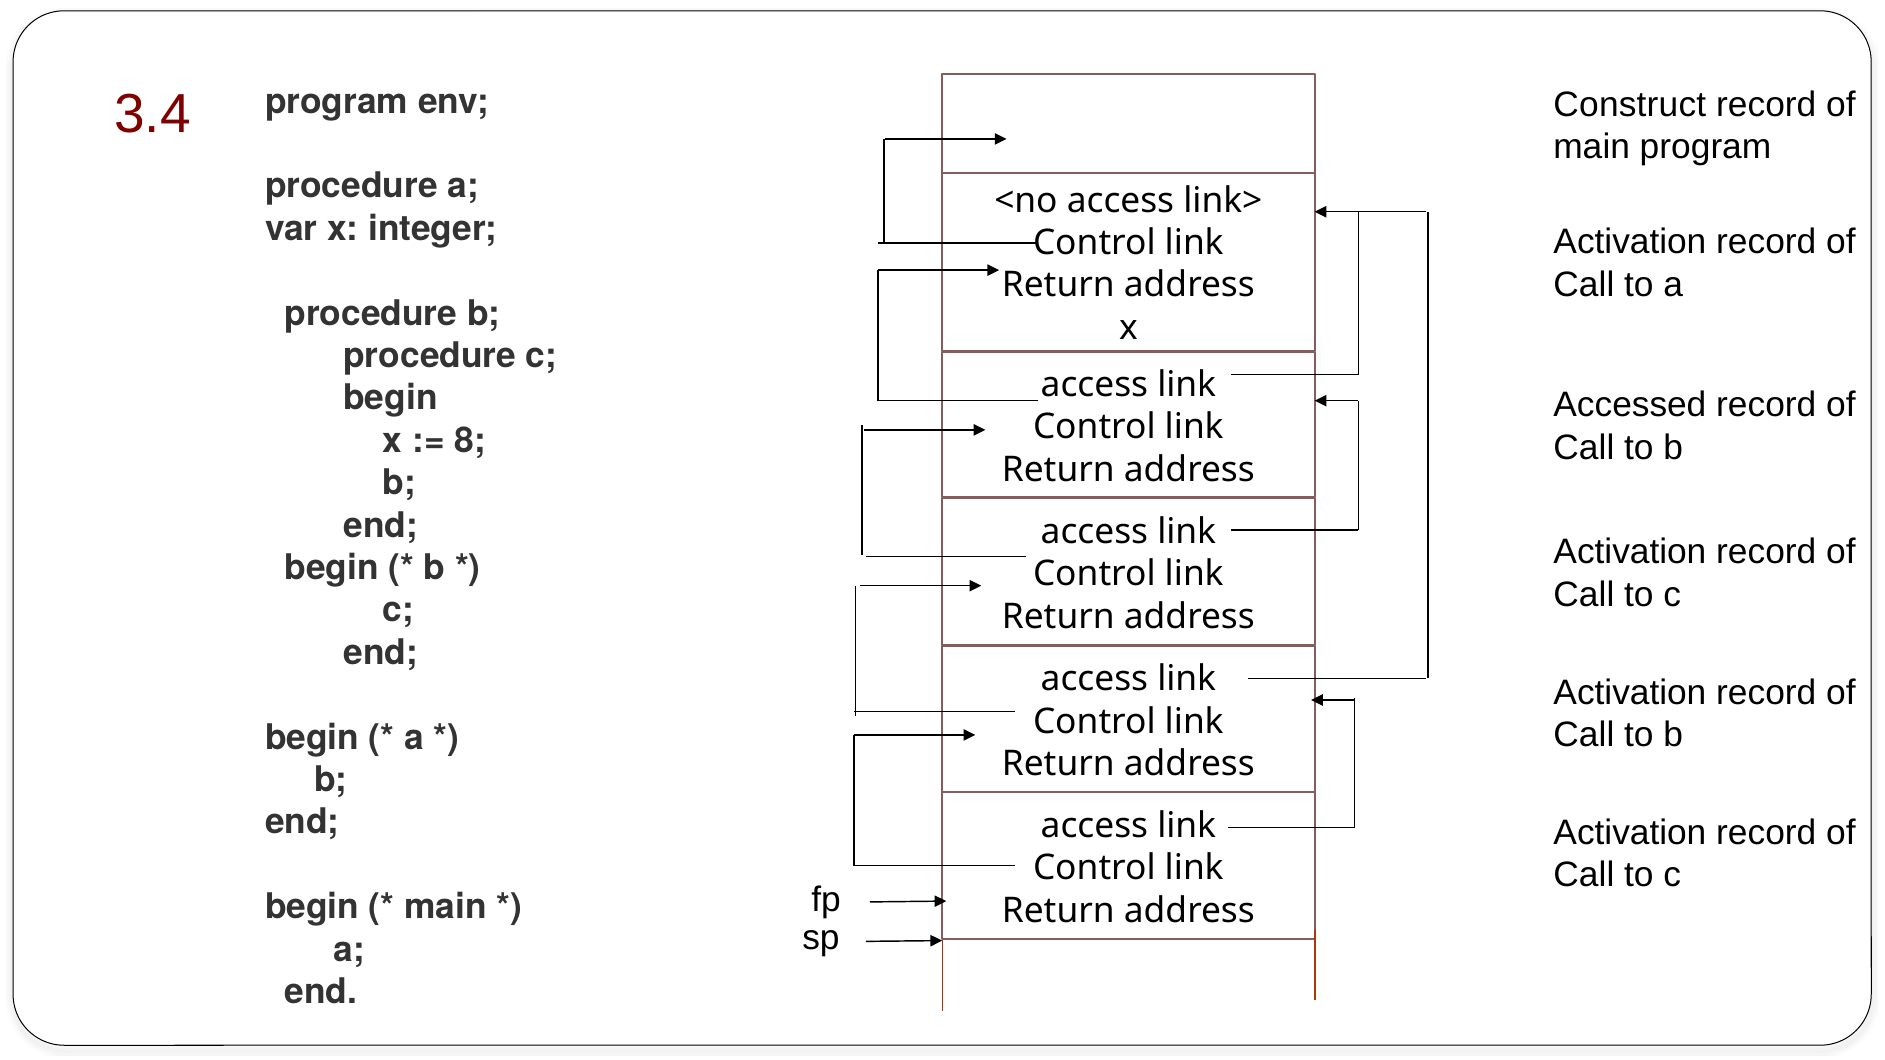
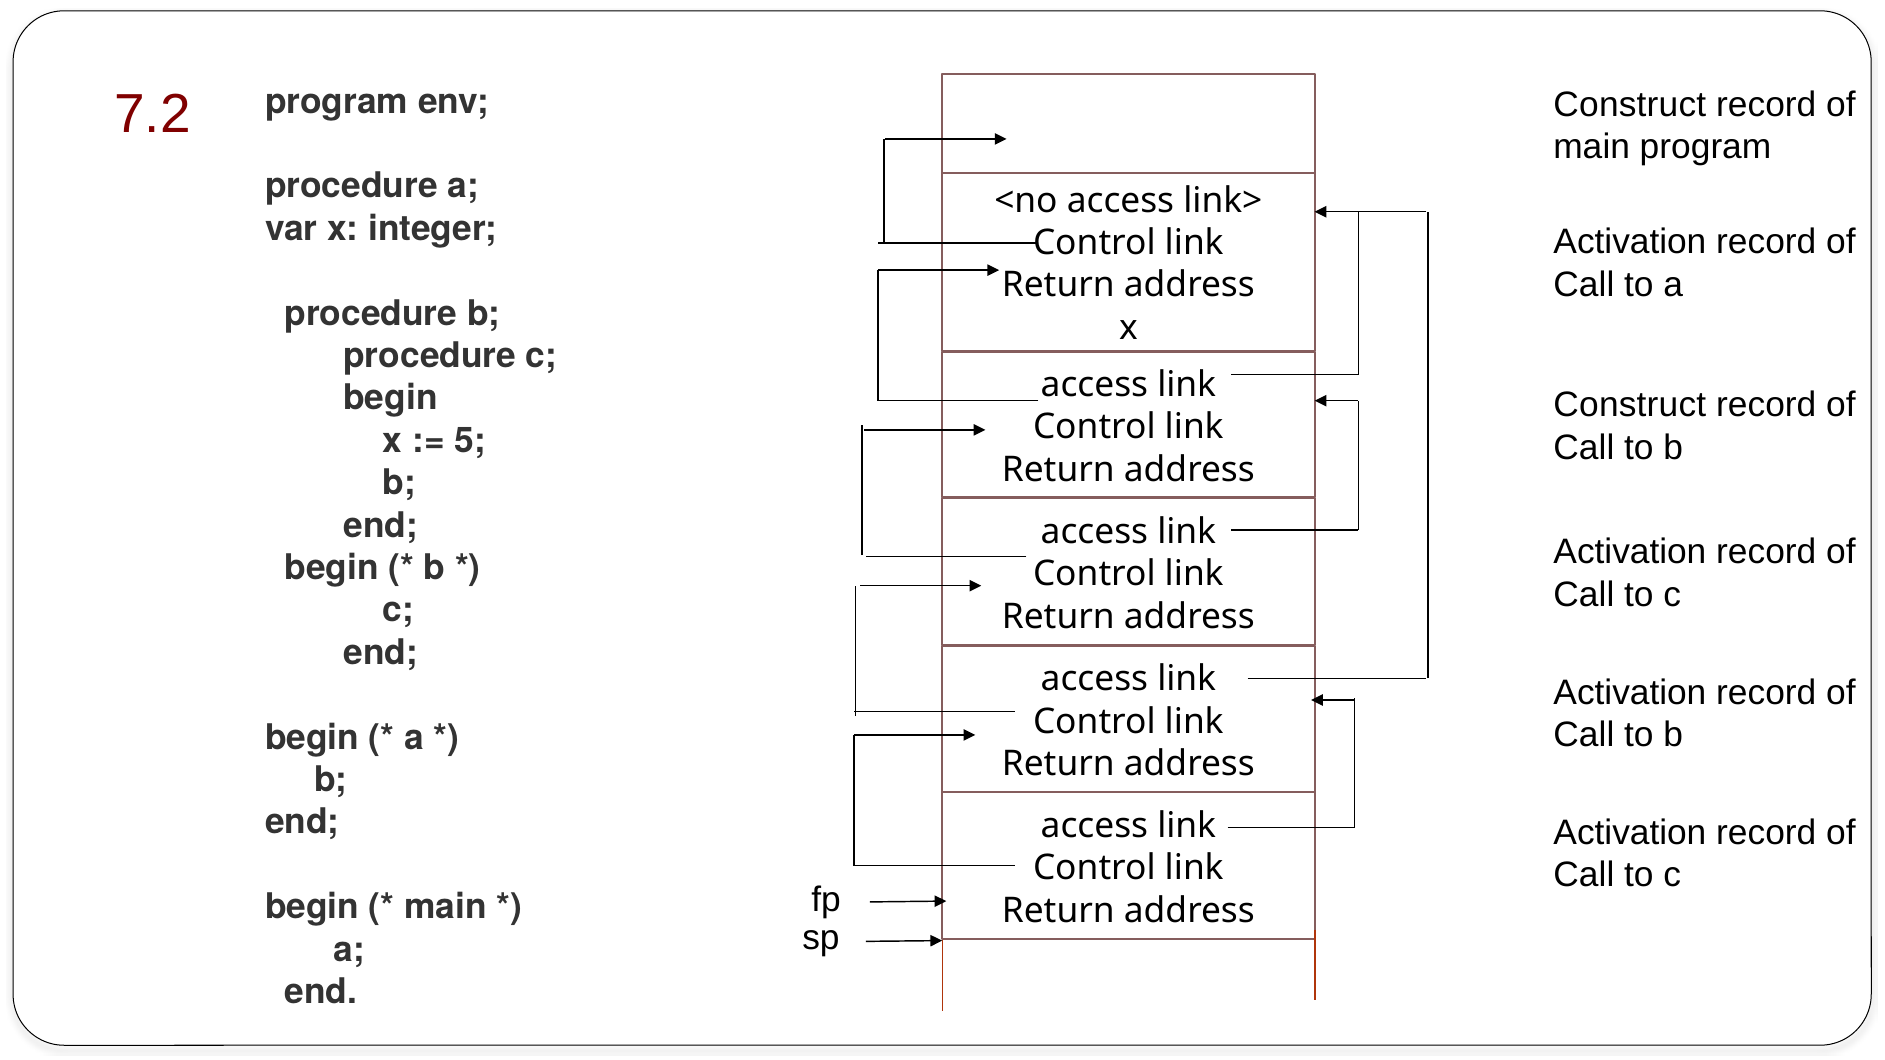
3.4: 3.4 -> 7.2
Accessed at (1630, 405): Accessed -> Construct
8: 8 -> 5
